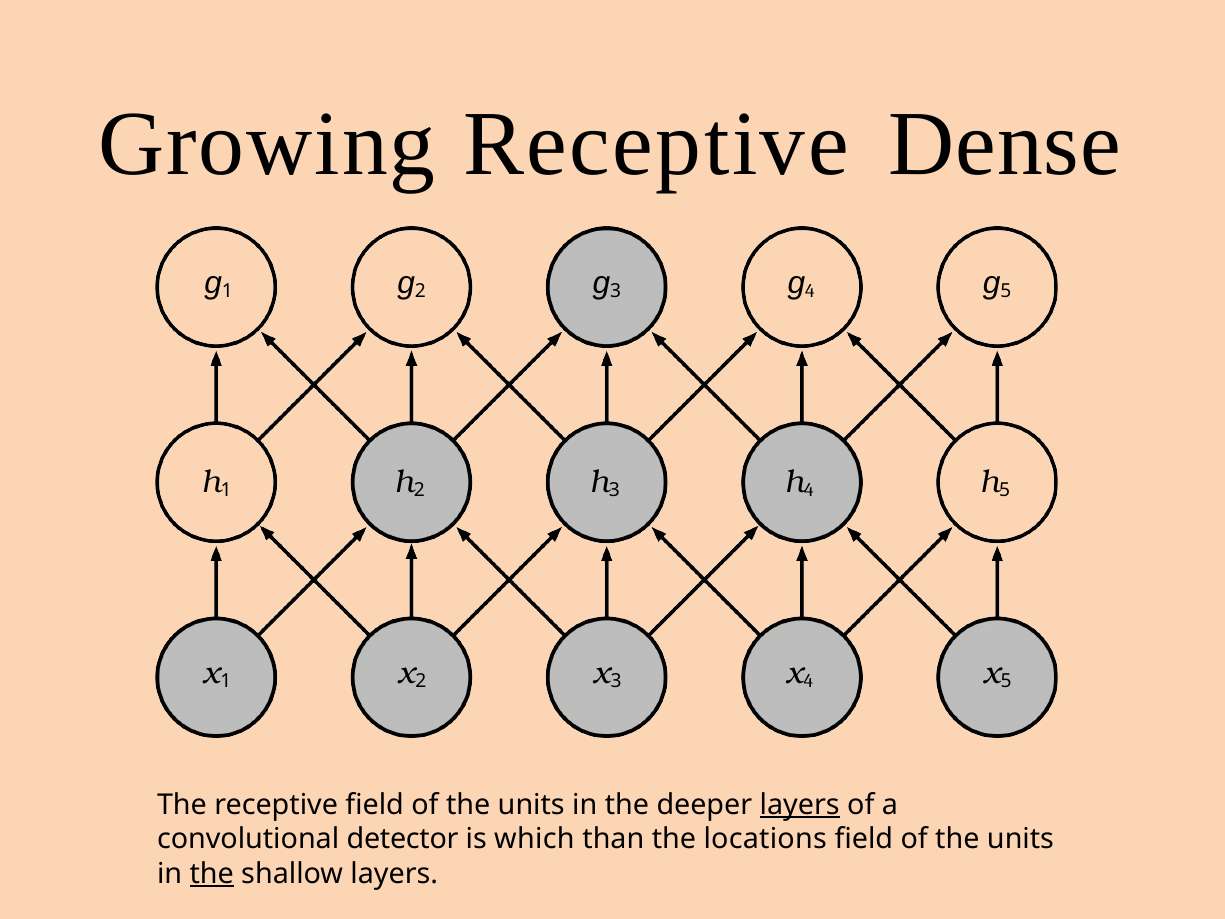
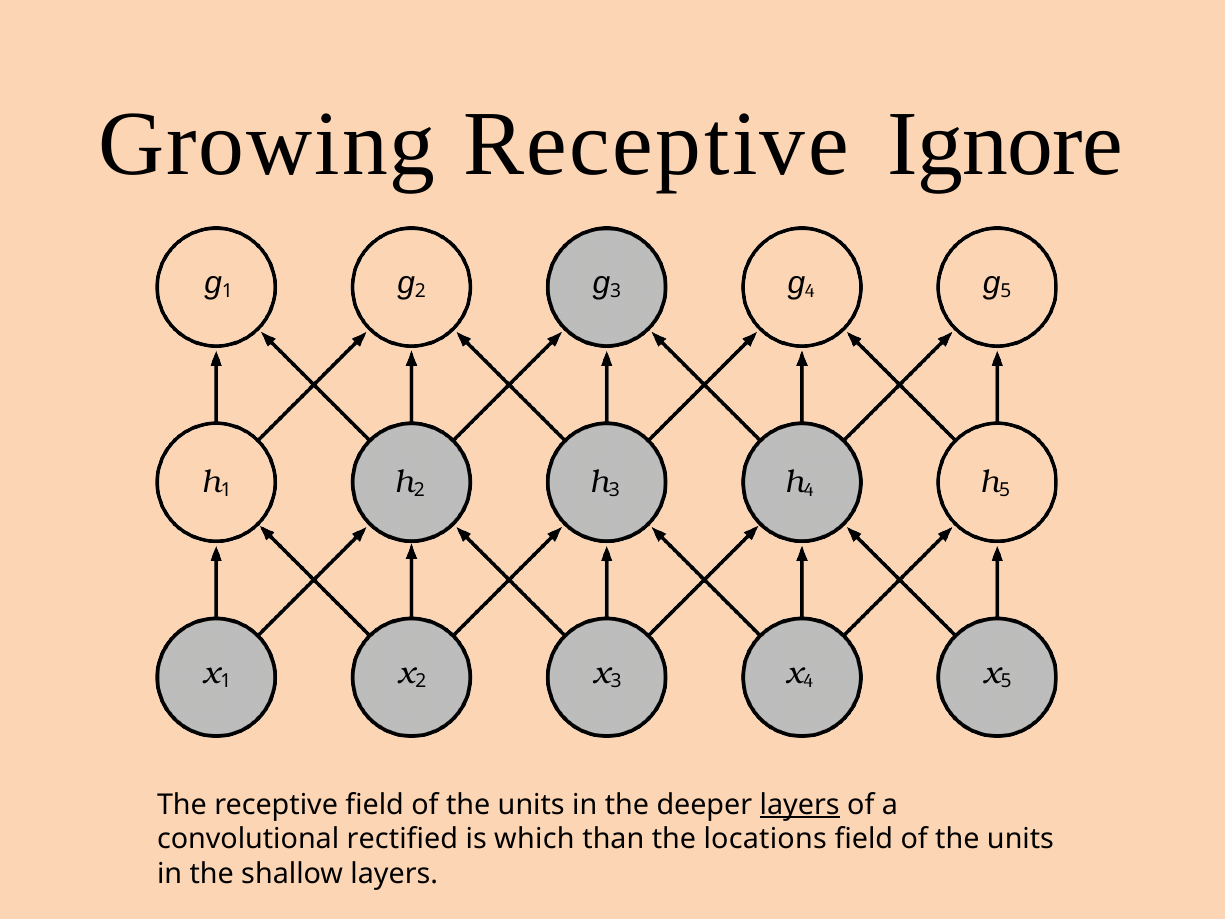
Dense: Dense -> Ignore
detector: detector -> rectified
the at (212, 873) underline: present -> none
